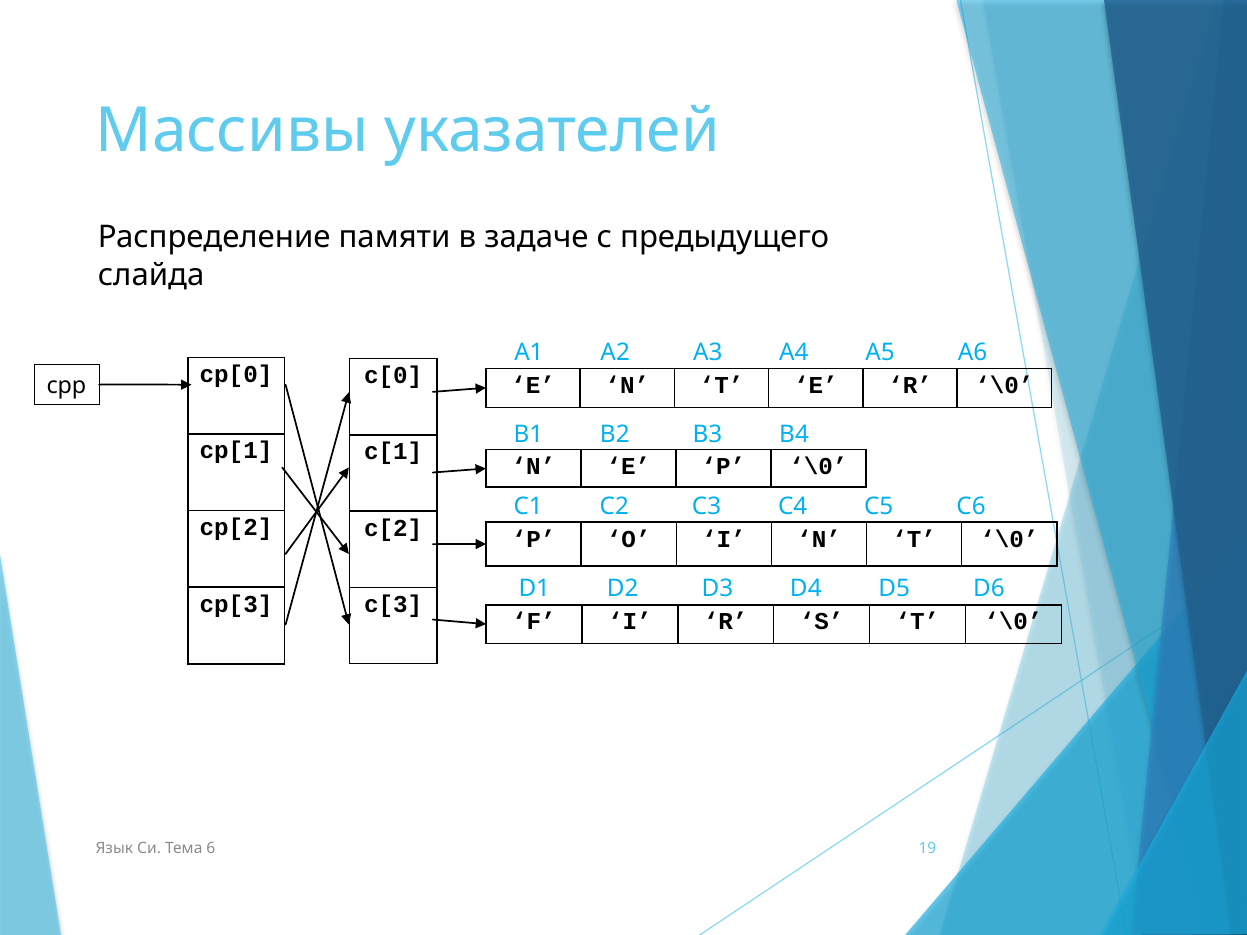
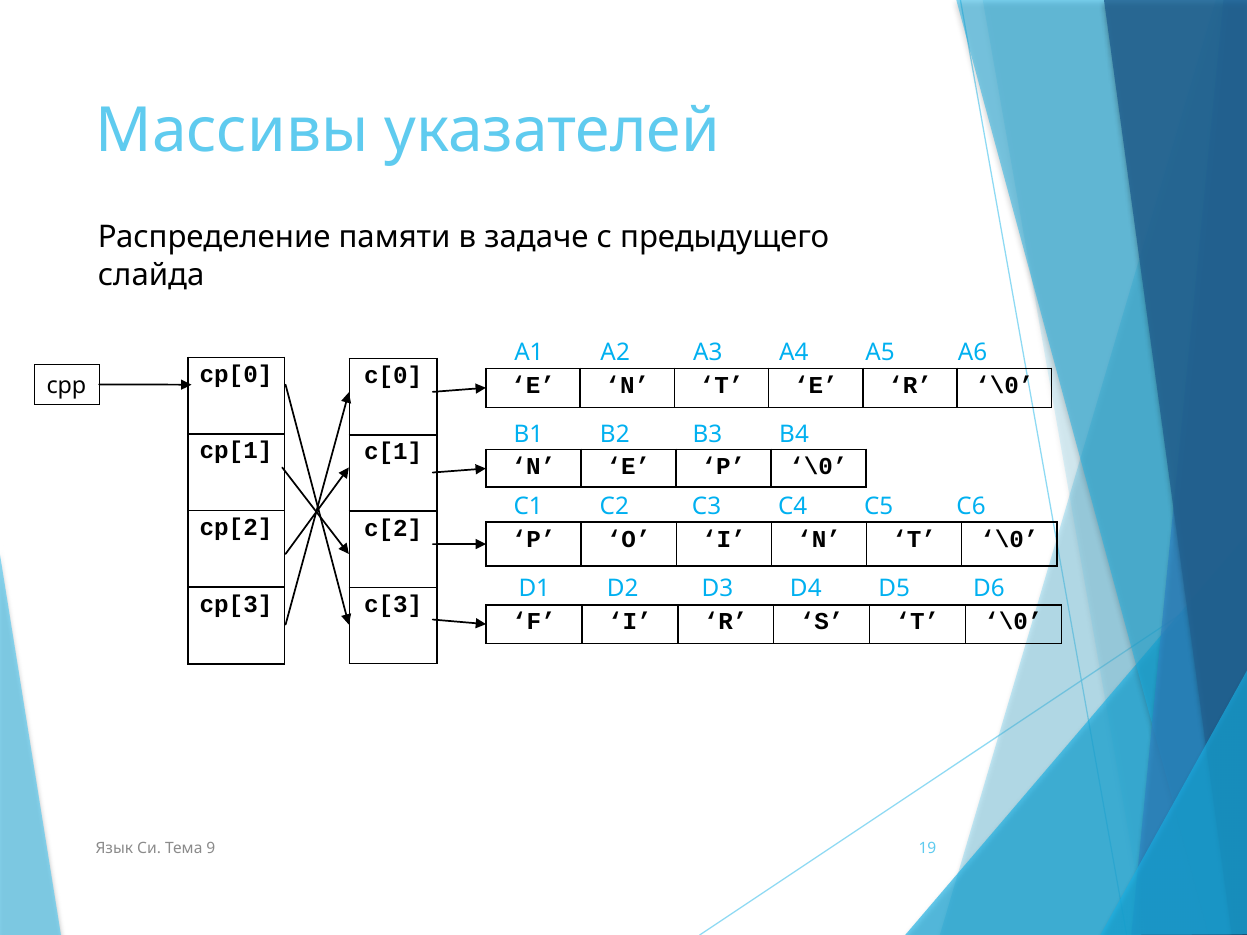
6: 6 -> 9
